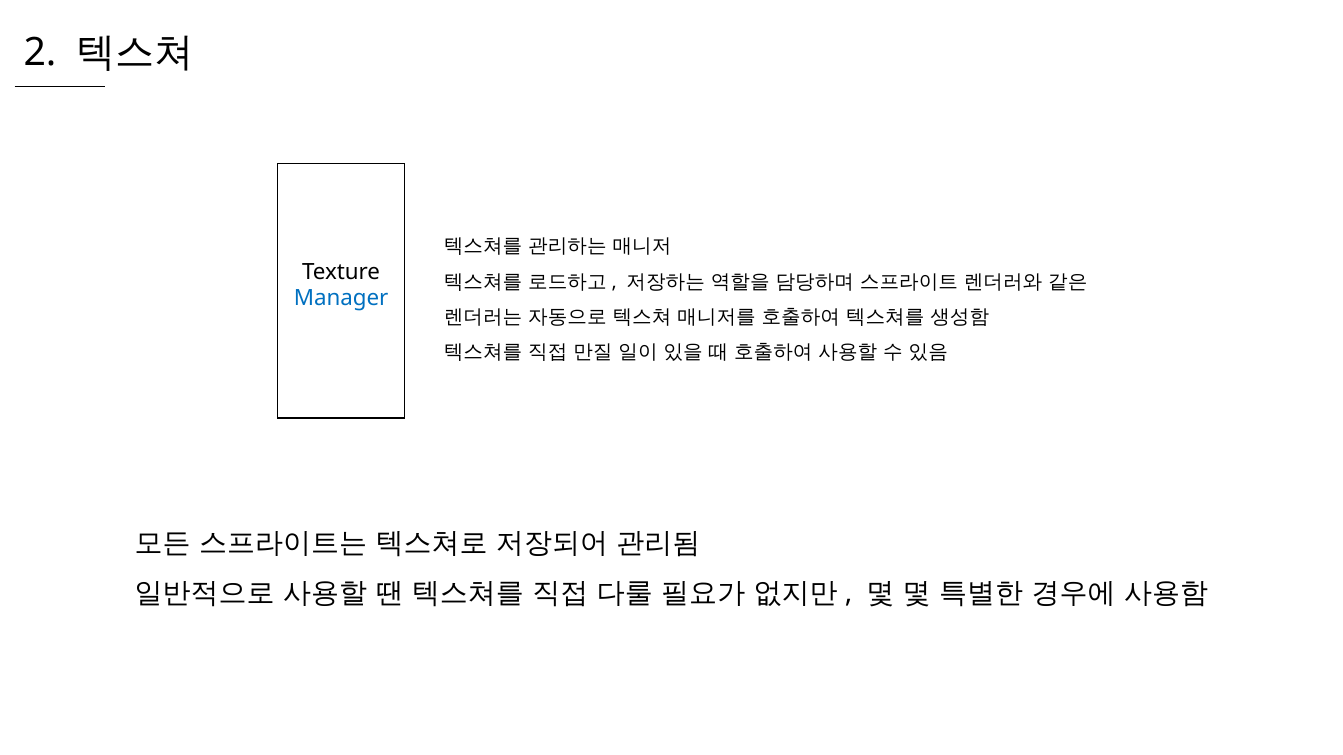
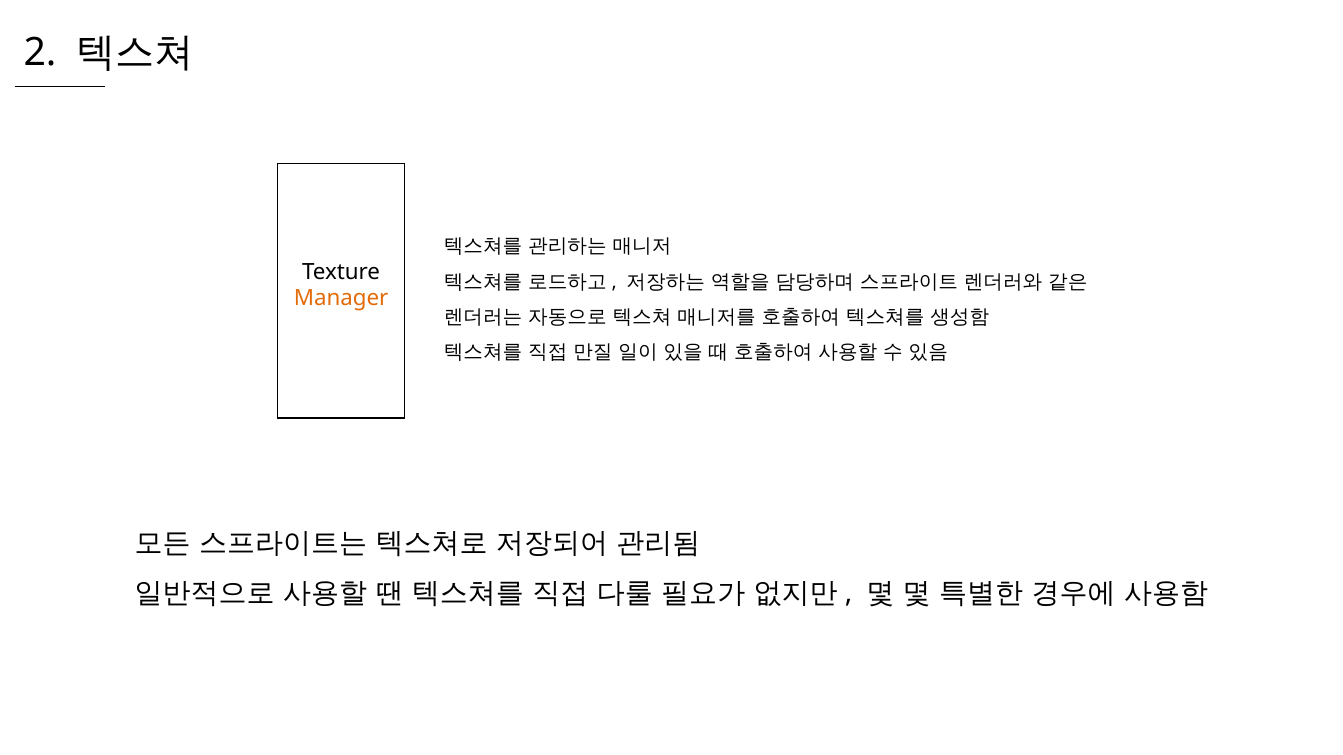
Manager colour: blue -> orange
